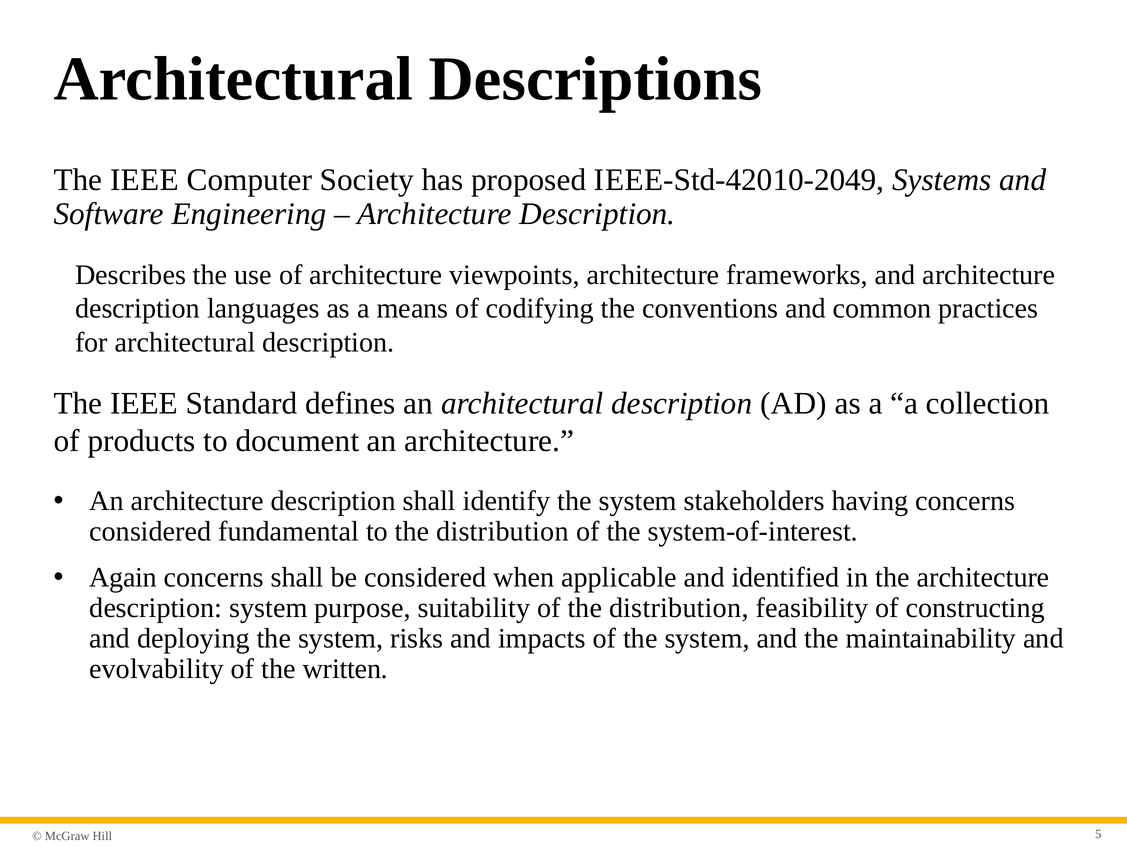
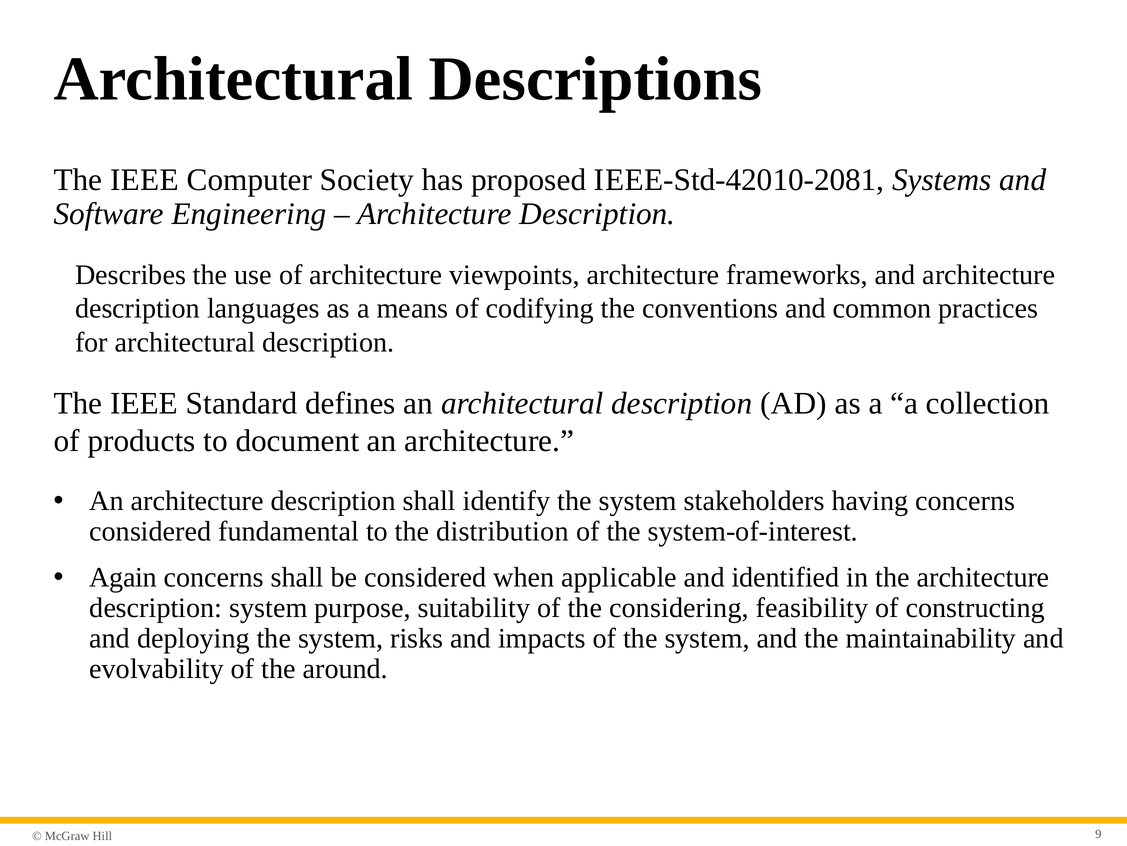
E-Std-42010-2049: E-Std-42010-2049 -> E-Std-42010-2081
of the distribution: distribution -> considering
written: written -> around
5: 5 -> 9
